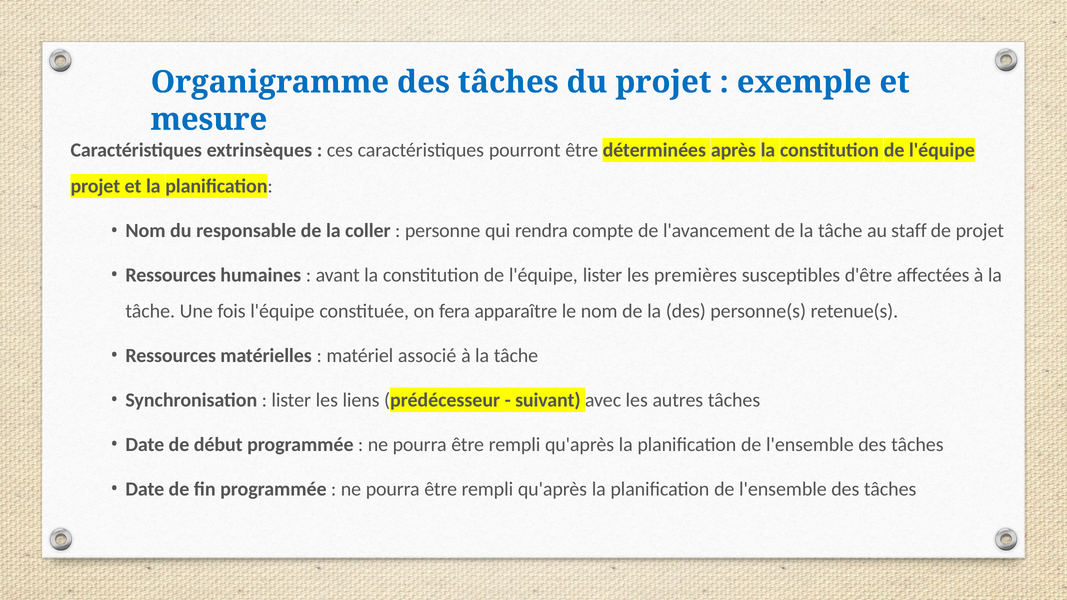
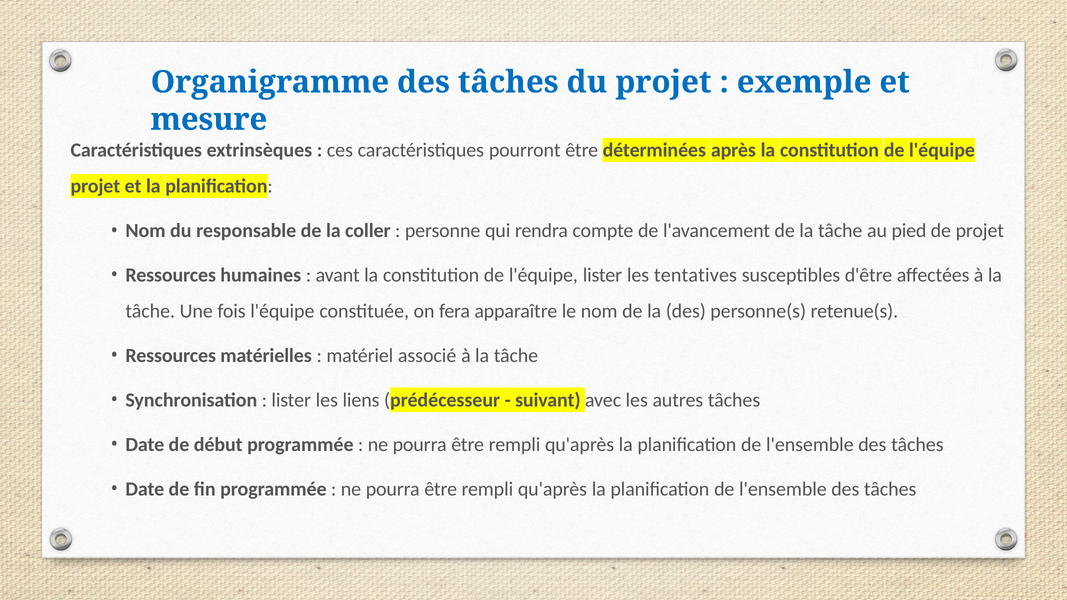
staff: staff -> pied
premières: premières -> tentatives
